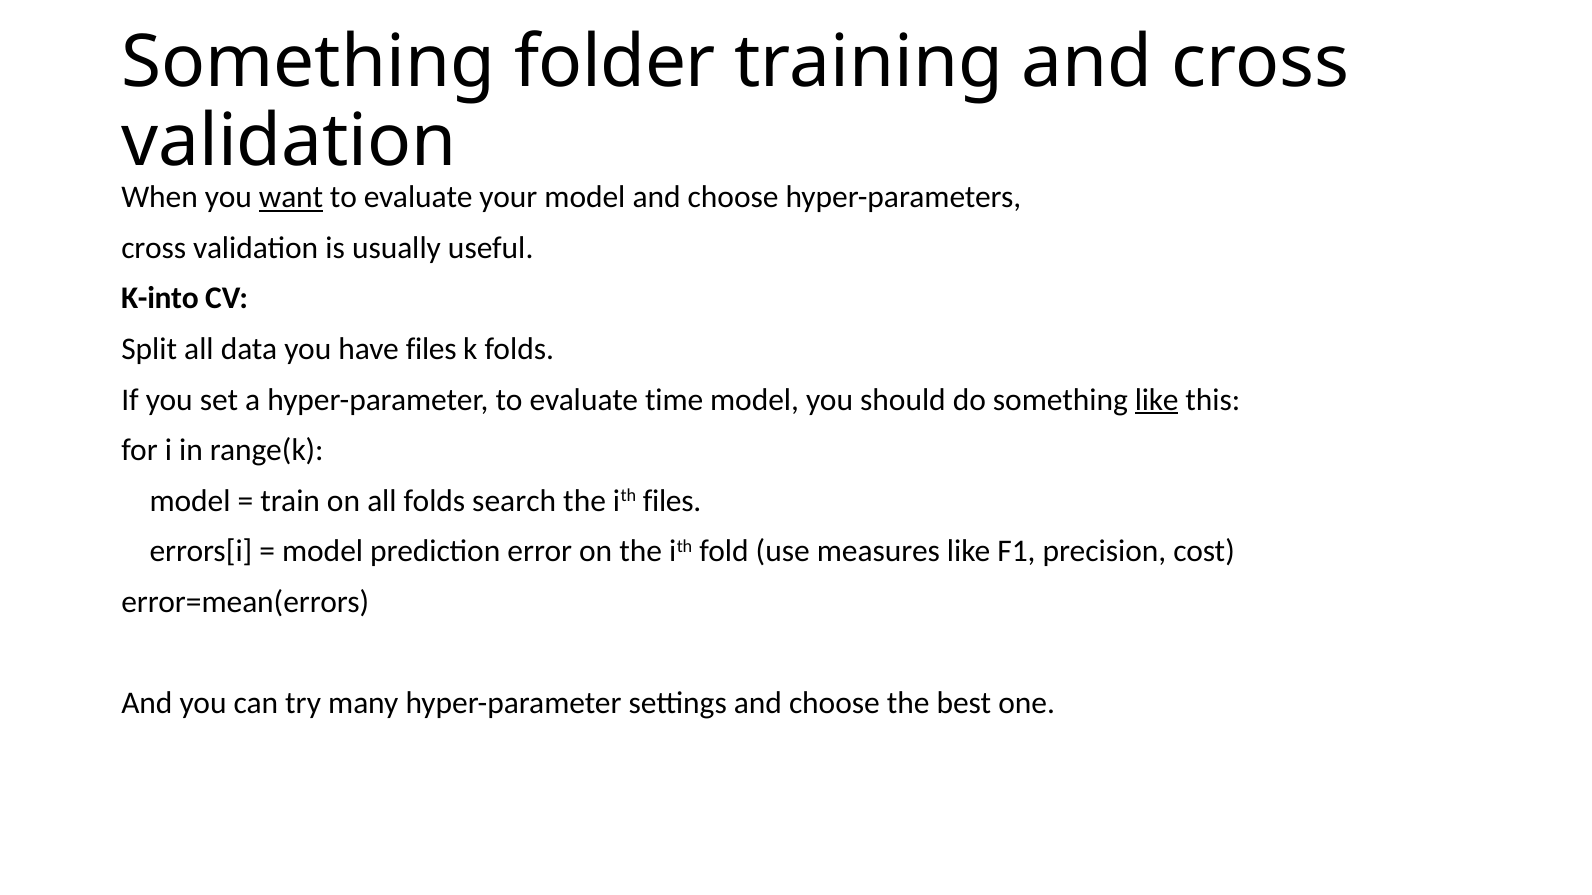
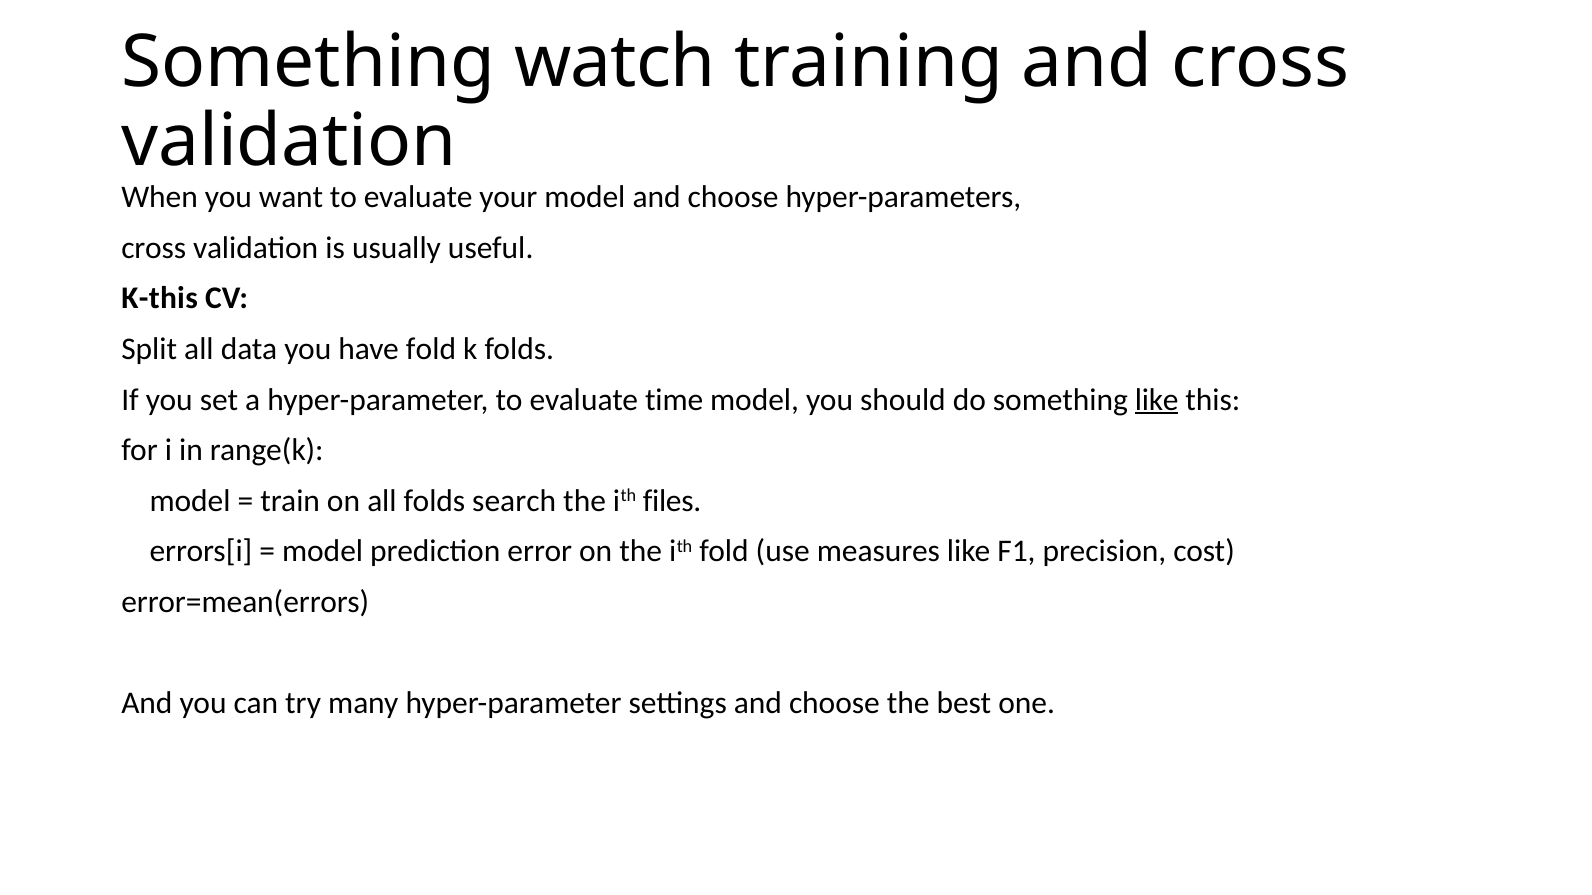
folder: folder -> watch
want underline: present -> none
K-into: K-into -> K-this
have files: files -> fold
